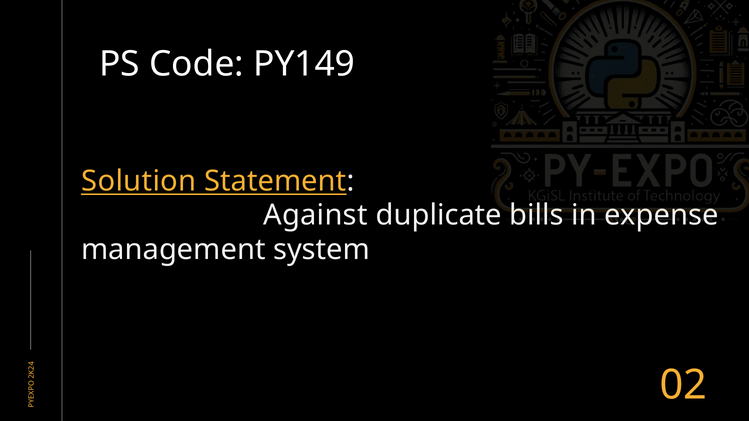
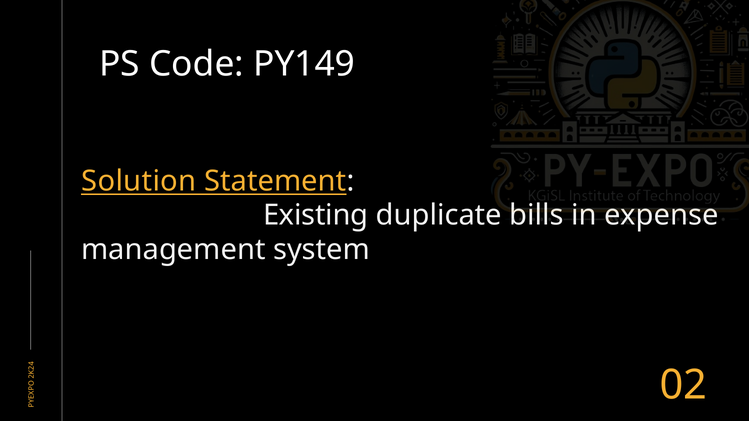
Against: Against -> Existing
